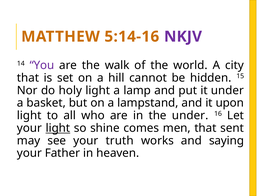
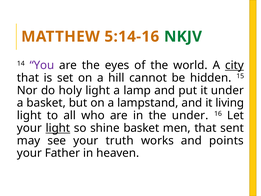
NKJV colour: purple -> green
walk: walk -> eyes
city underline: none -> present
upon: upon -> living
shine comes: comes -> basket
saying: saying -> points
